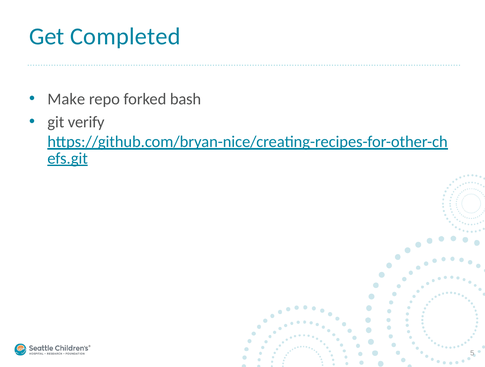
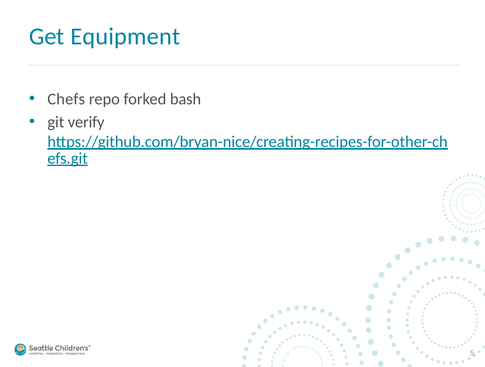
Completed: Completed -> Equipment
Make: Make -> Chefs
